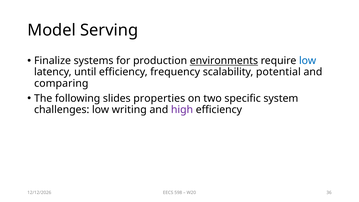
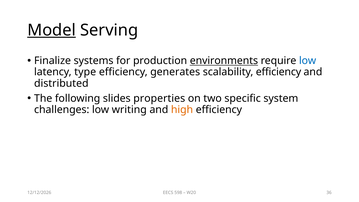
Model underline: none -> present
until: until -> type
frequency: frequency -> generates
scalability potential: potential -> efficiency
comparing: comparing -> distributed
high colour: purple -> orange
